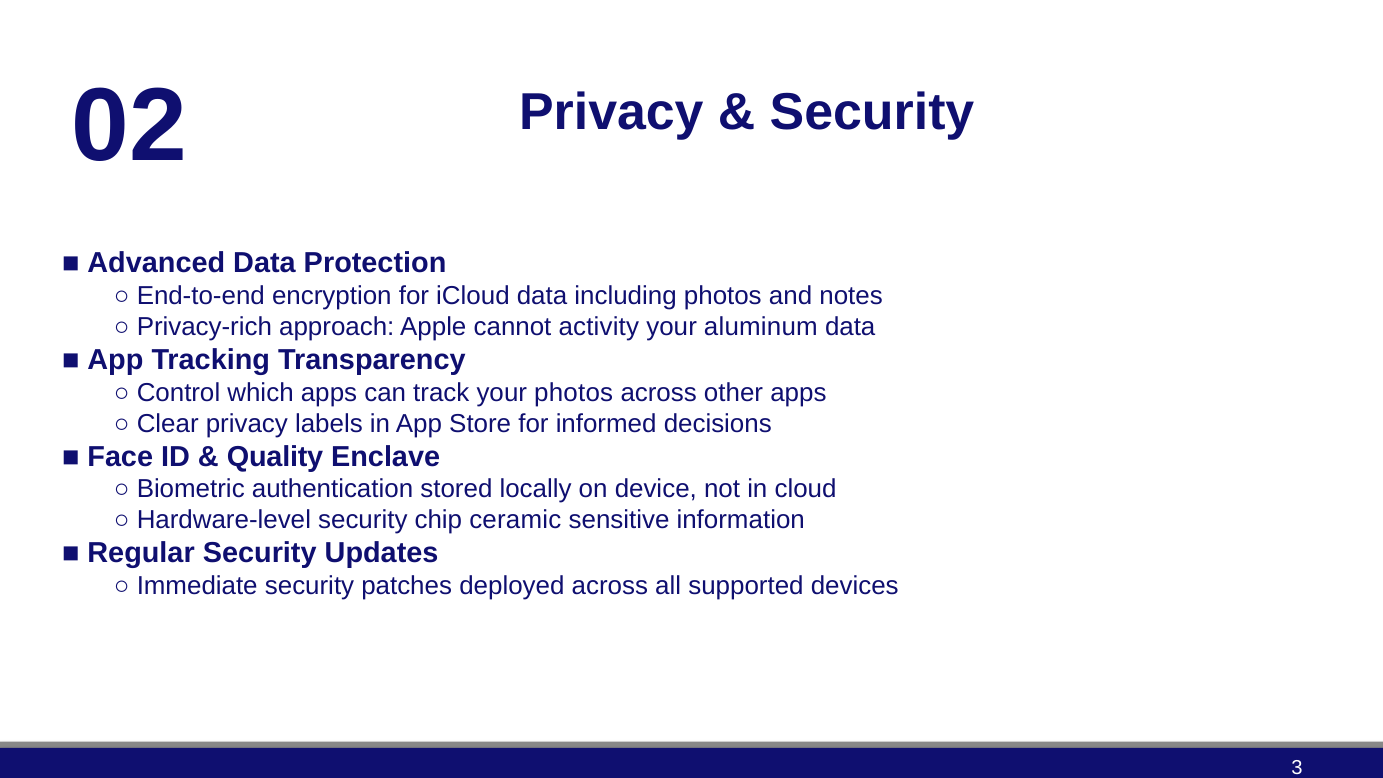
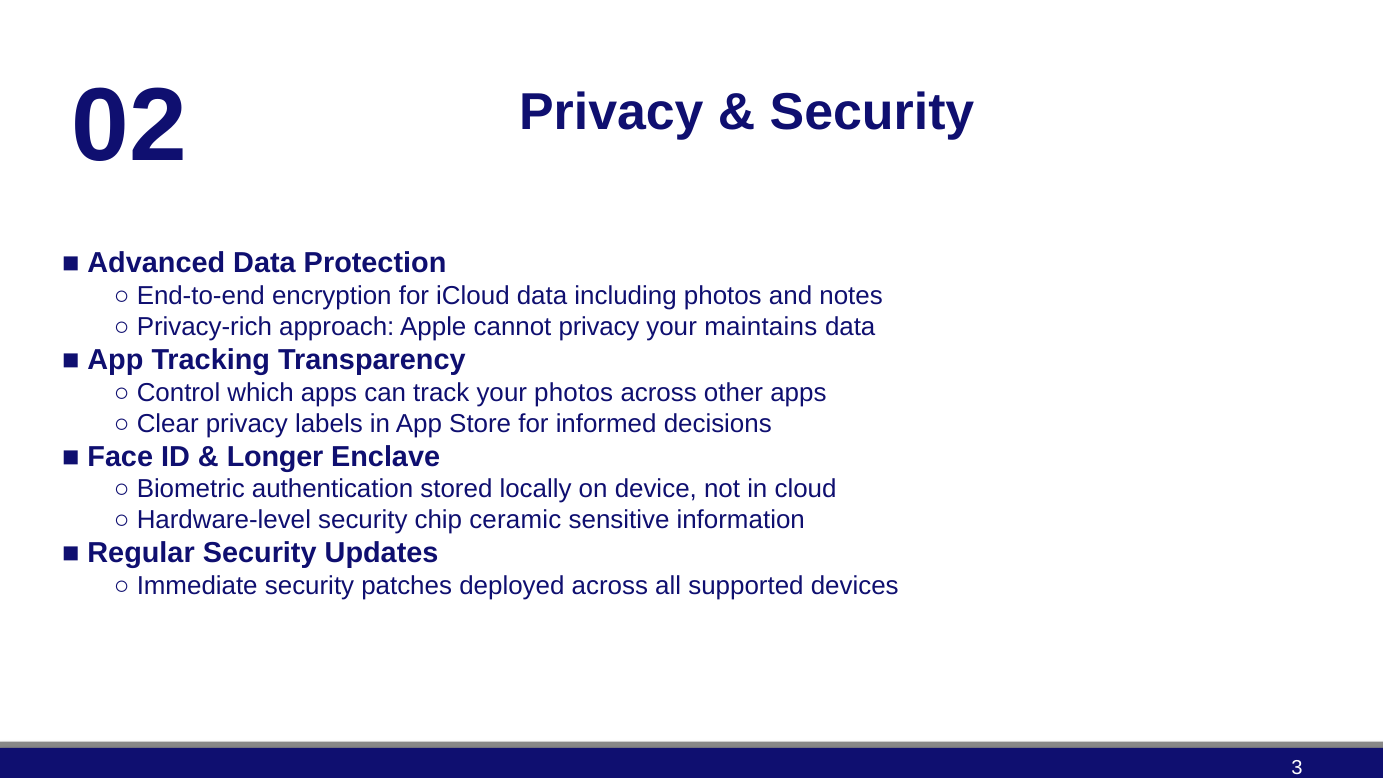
cannot activity: activity -> privacy
aluminum: aluminum -> maintains
Quality: Quality -> Longer
